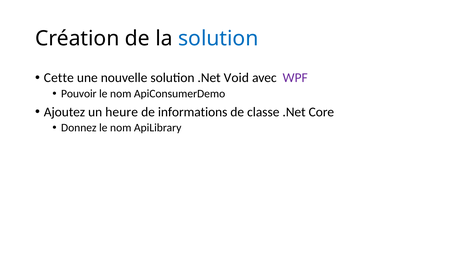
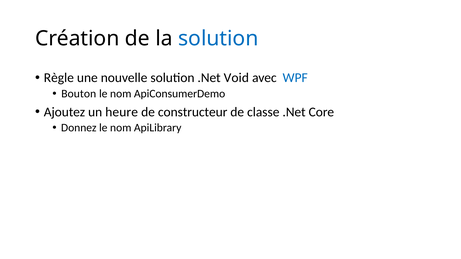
Cette: Cette -> Règle
WPF colour: purple -> blue
Pouvoir: Pouvoir -> Bouton
informations: informations -> constructeur
